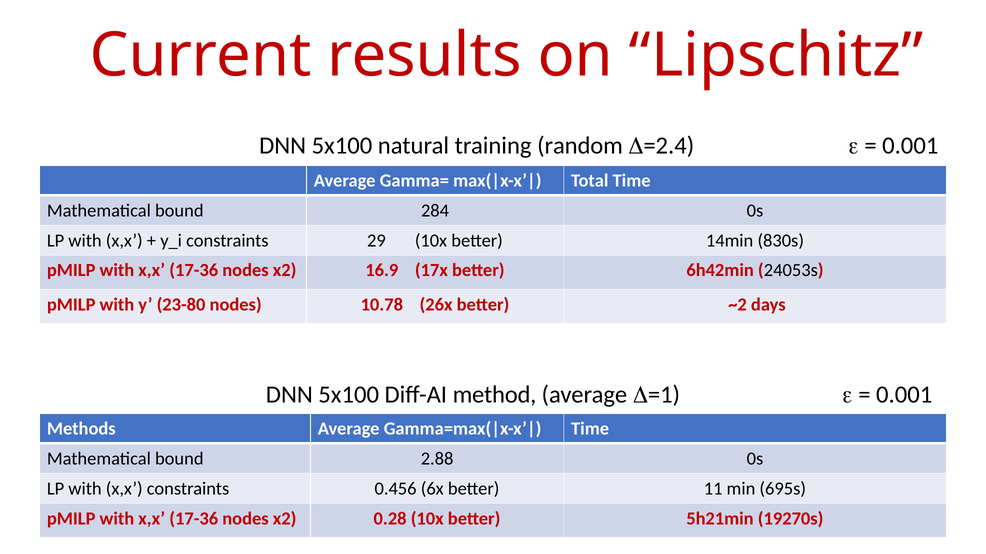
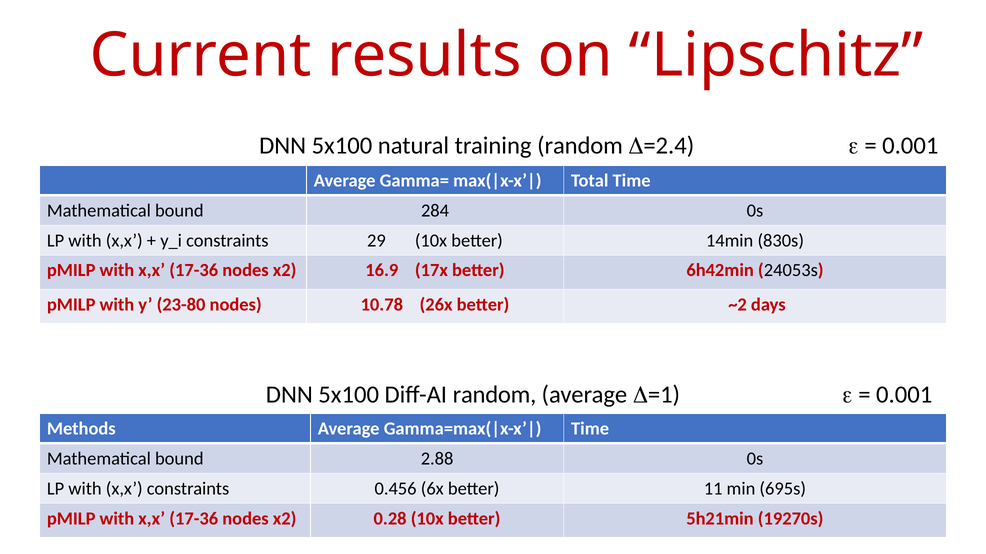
Diff-AI method: method -> random
